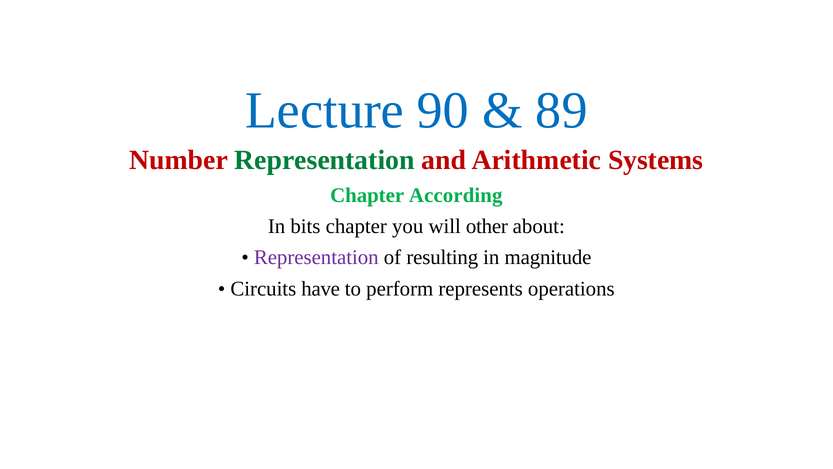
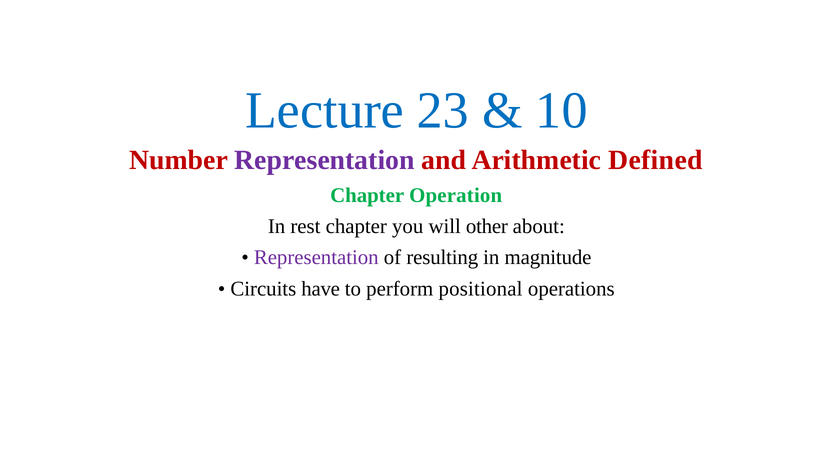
90: 90 -> 23
89: 89 -> 10
Representation at (324, 160) colour: green -> purple
Systems: Systems -> Defined
According: According -> Operation
bits: bits -> rest
represents: represents -> positional
